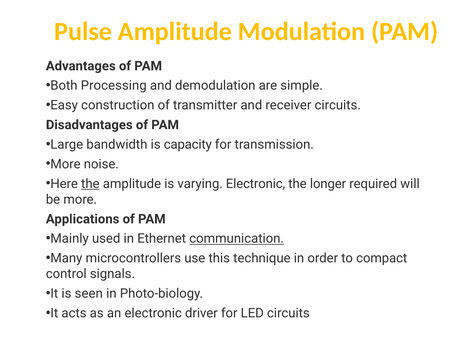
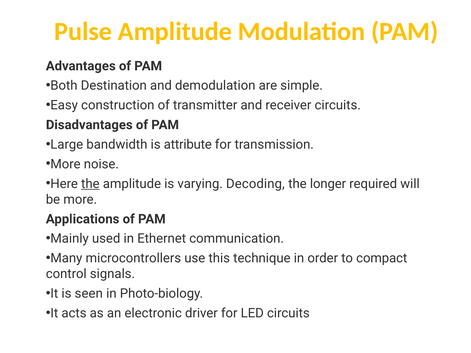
Processing: Processing -> Destination
capacity: capacity -> attribute
varying Electronic: Electronic -> Decoding
communication underline: present -> none
